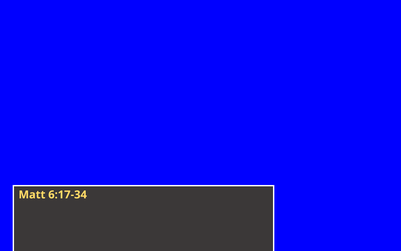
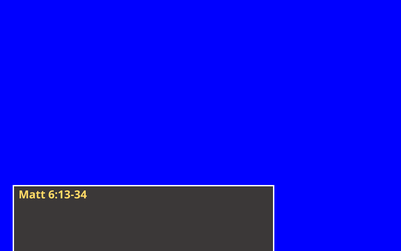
6:17-34: 6:17-34 -> 6:13-34
